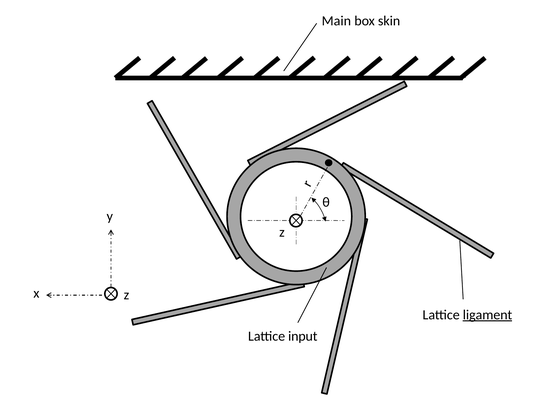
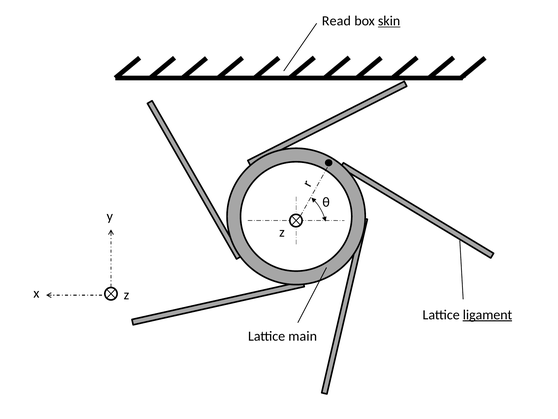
Main: Main -> Read
skin underline: none -> present
input: input -> main
